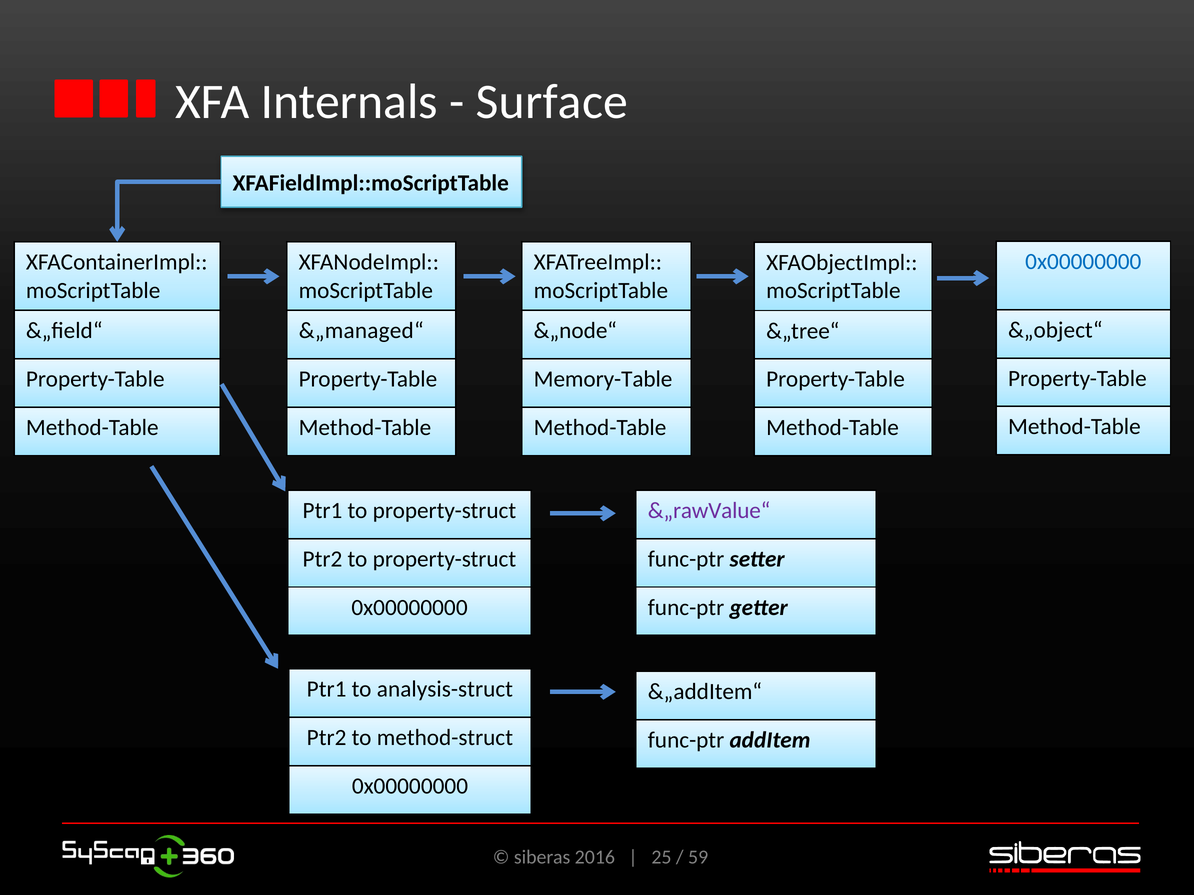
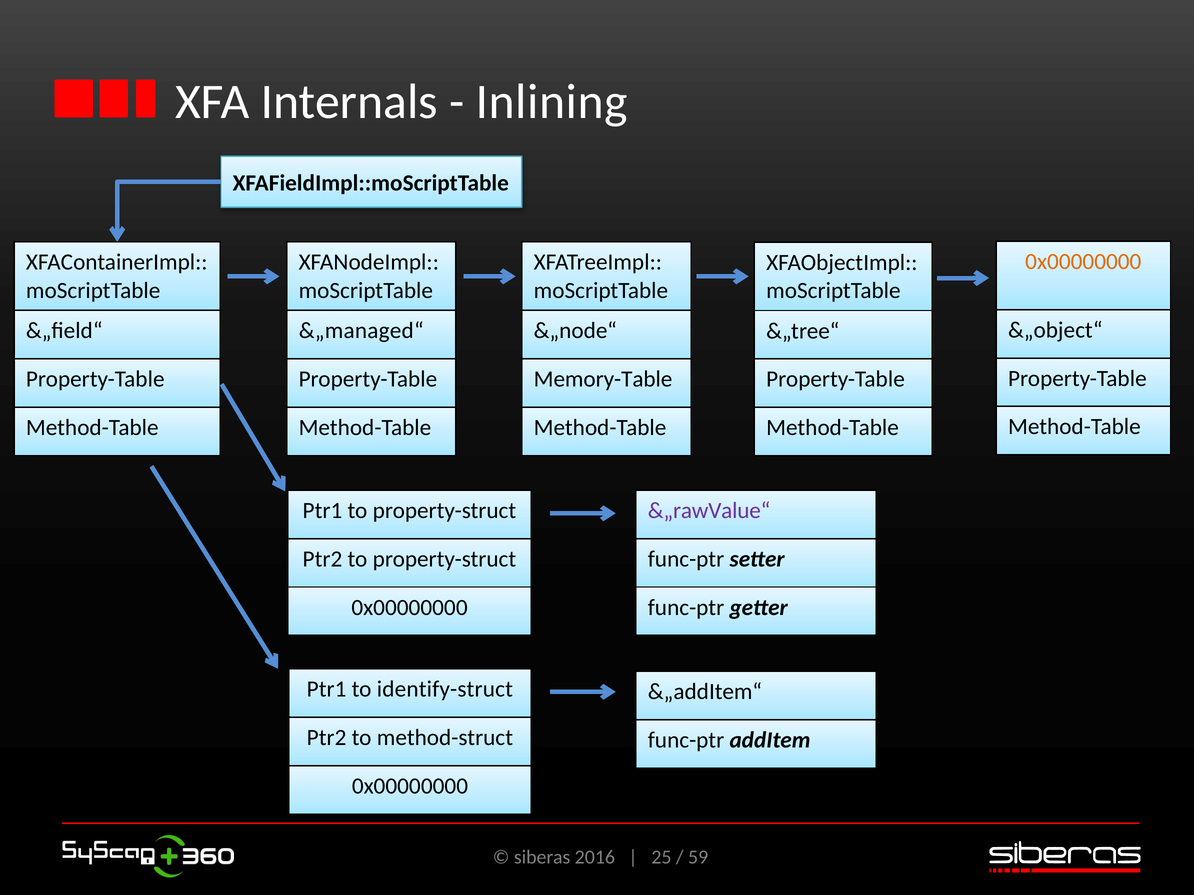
Surface: Surface -> Inlining
0x00000000 at (1083, 262) colour: blue -> orange
analysis-struct: analysis-struct -> identify-struct
